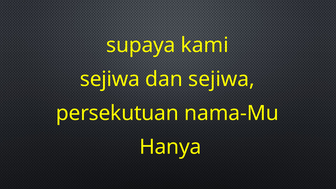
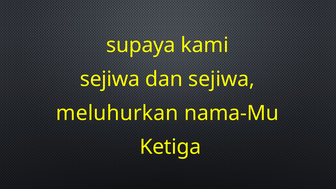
persekutuan: persekutuan -> meluhurkan
Hanya: Hanya -> Ketiga
